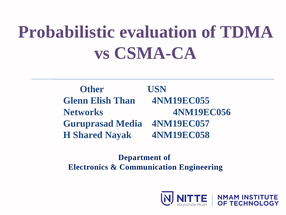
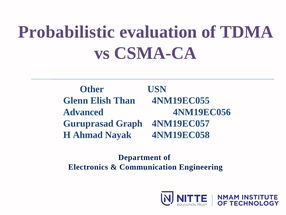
Networks: Networks -> Advanced
Media: Media -> Graph
Shared: Shared -> Ahmad
